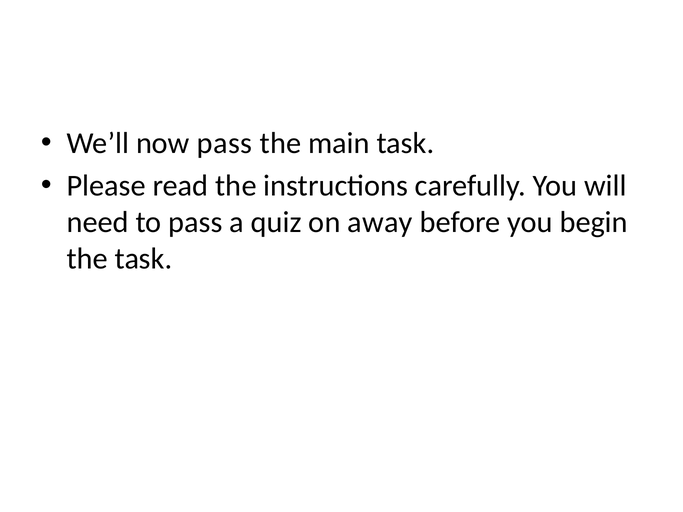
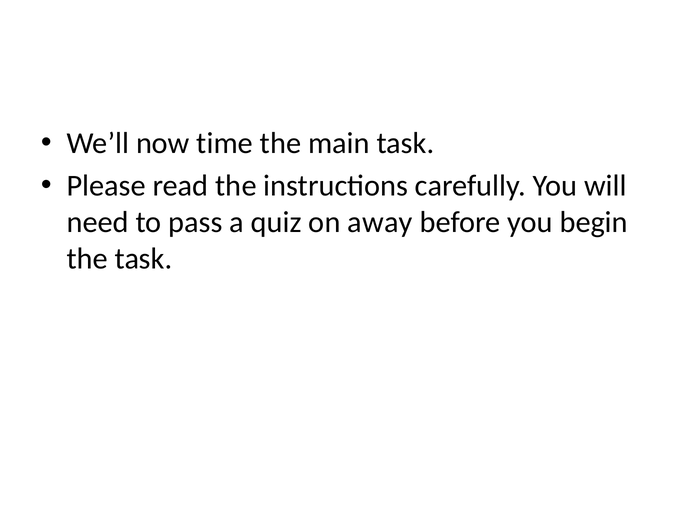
now pass: pass -> time
